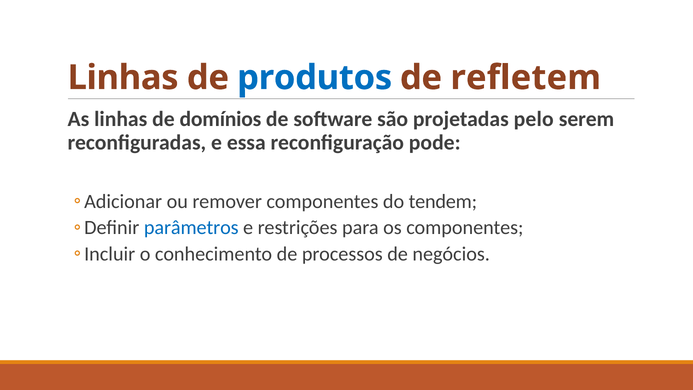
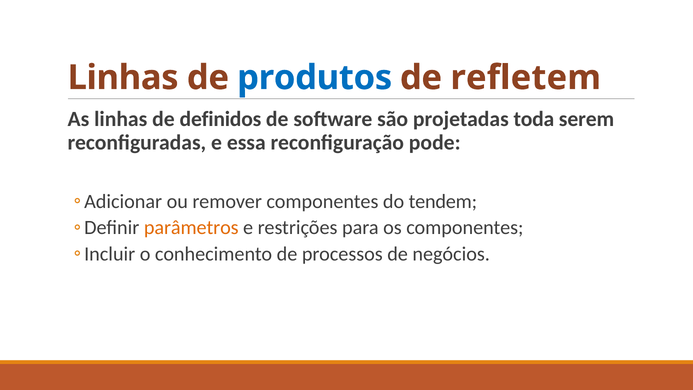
domínios: domínios -> definidos
pelo: pelo -> toda
parâmetros colour: blue -> orange
